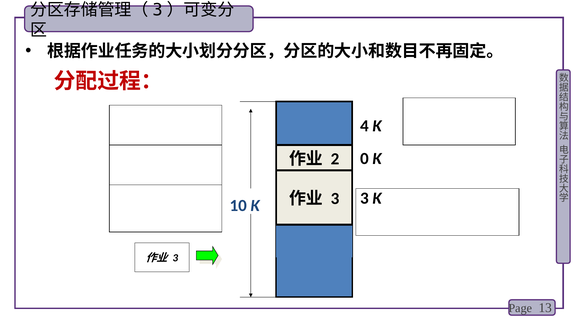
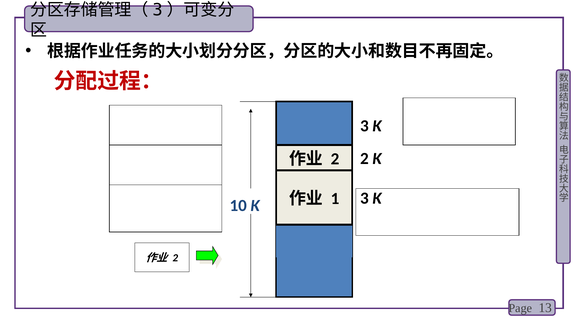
4 at (364, 126): 4 -> 3
2 0: 0 -> 2
3 at (335, 199): 3 -> 1
3 at (175, 258): 3 -> 2
